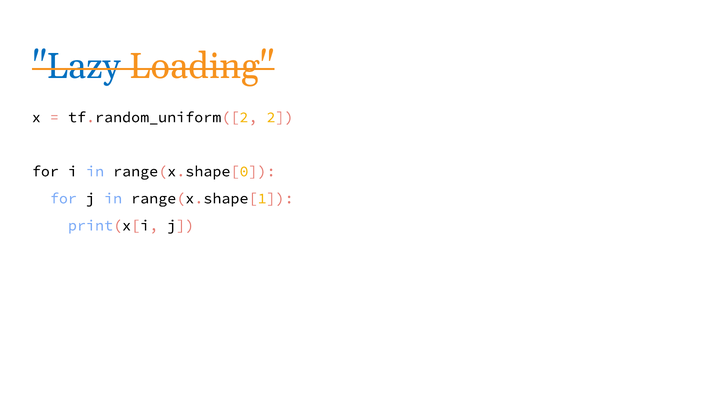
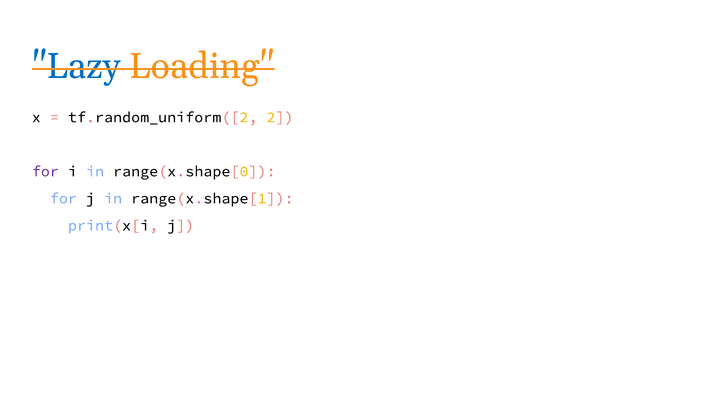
for at (45, 171) colour: black -> purple
